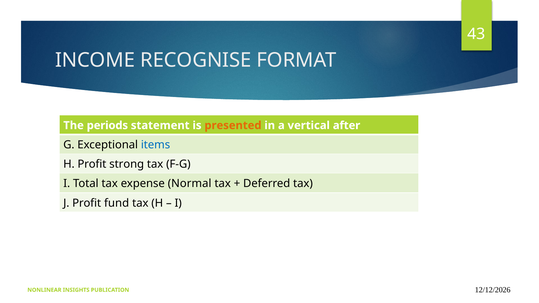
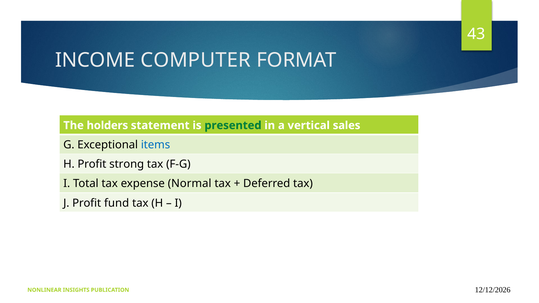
RECOGNISE: RECOGNISE -> COMPUTER
periods: periods -> holders
presented colour: orange -> green
after: after -> sales
